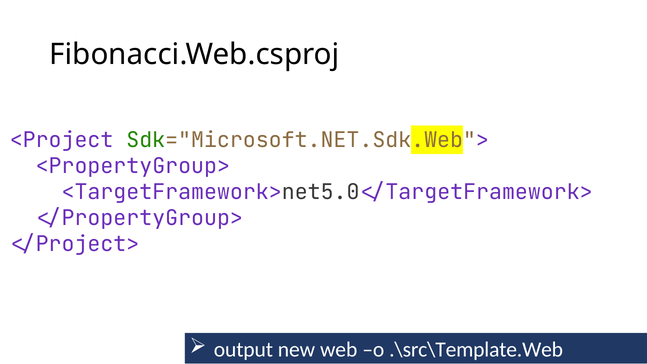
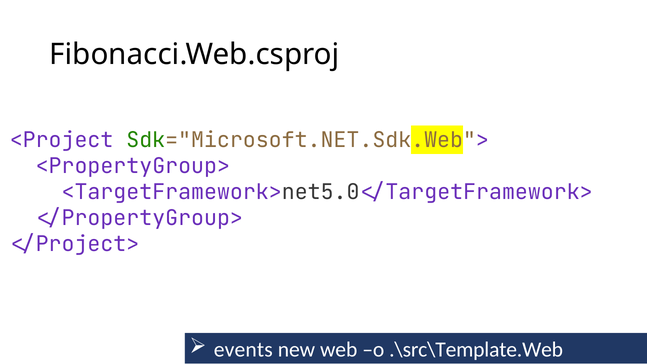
output: output -> events
